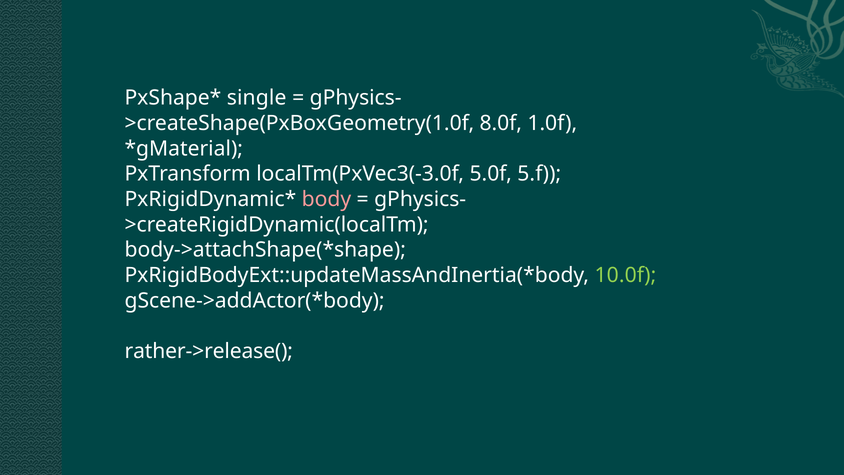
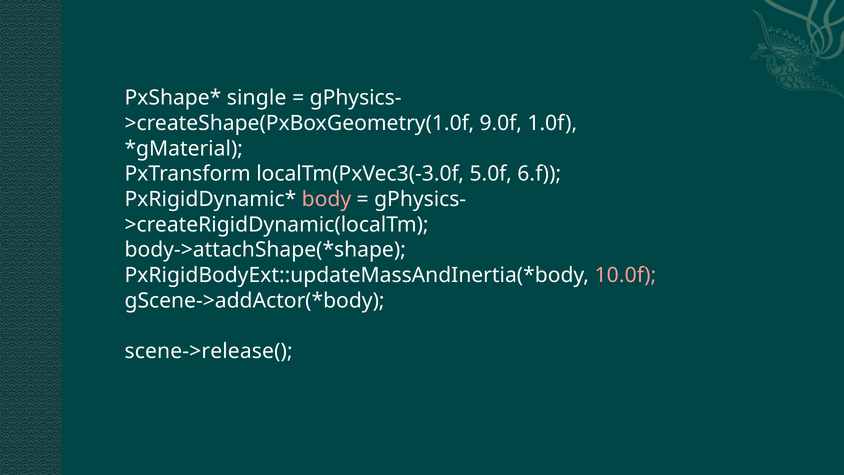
8.0f: 8.0f -> 9.0f
5.f: 5.f -> 6.f
10.0f colour: light green -> pink
rather->release(: rather->release( -> scene->release(
